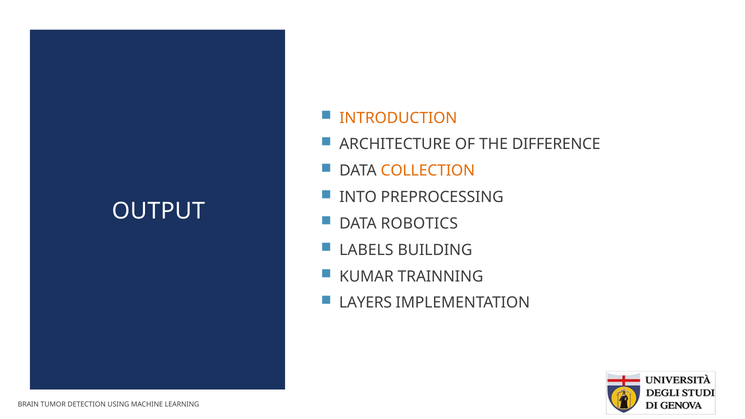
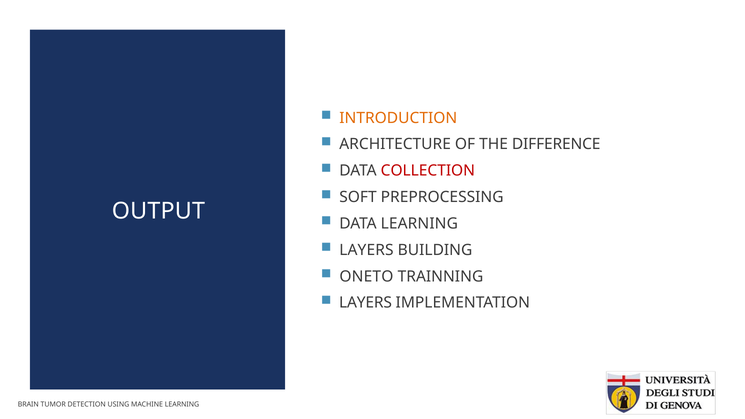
COLLECTION colour: orange -> red
INTO: INTO -> SOFT
DATA ROBOTICS: ROBOTICS -> LEARNING
LABELS at (366, 250): LABELS -> LAYERS
KUMAR: KUMAR -> ONETO
